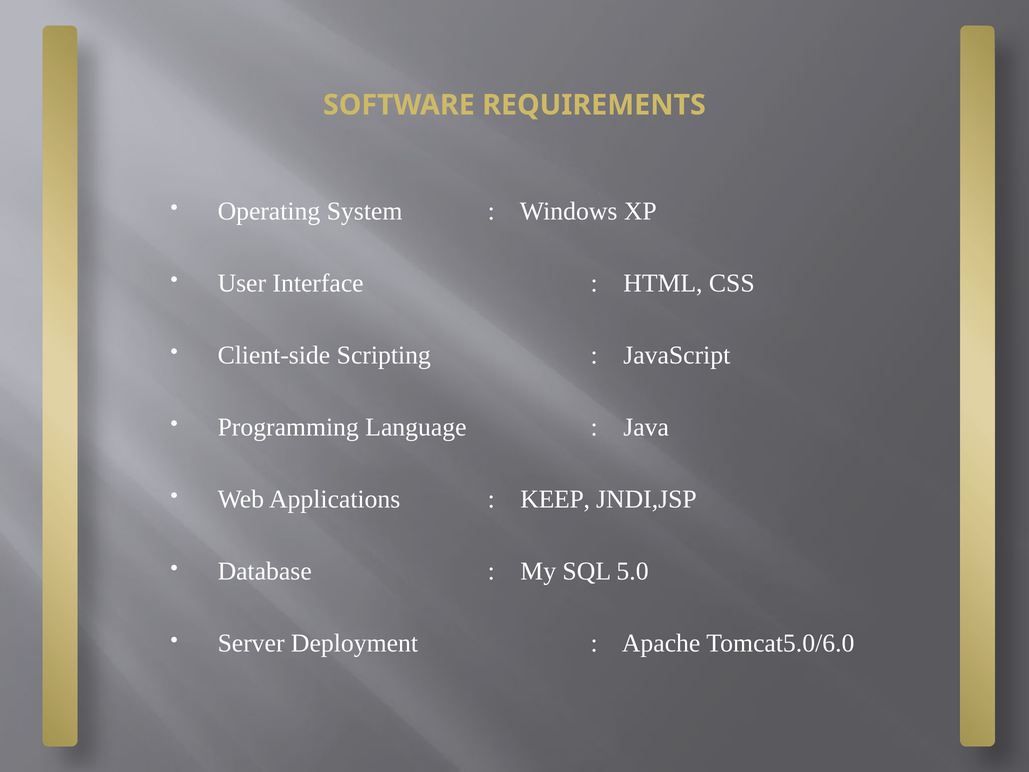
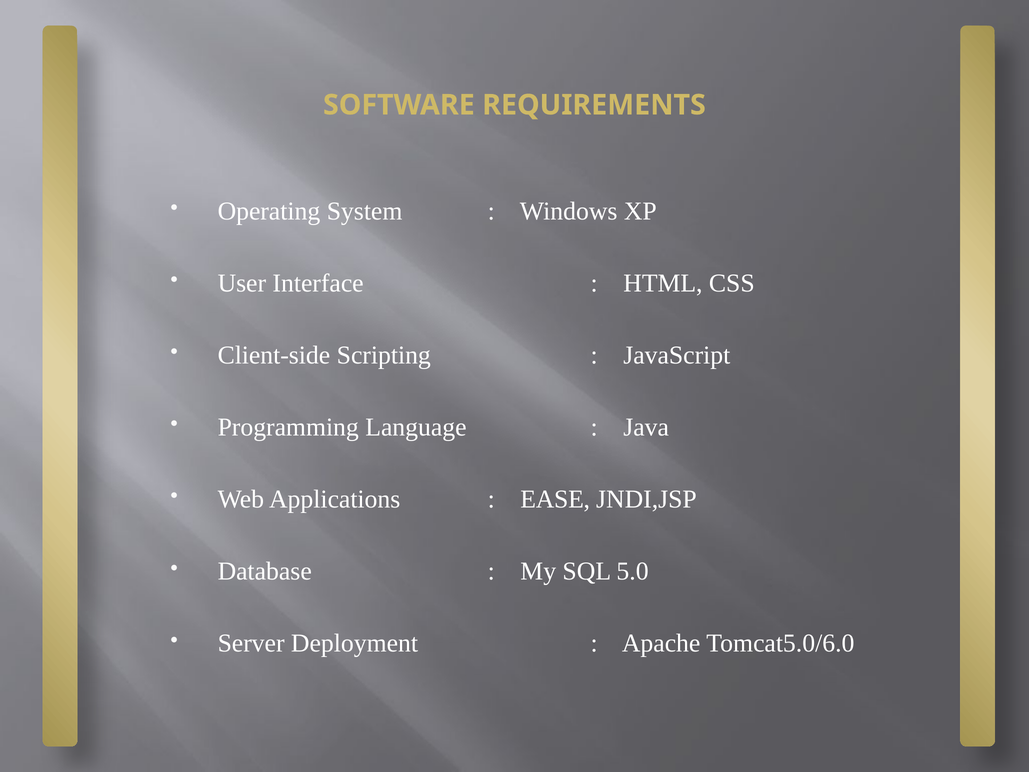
KEEP: KEEP -> EASE
